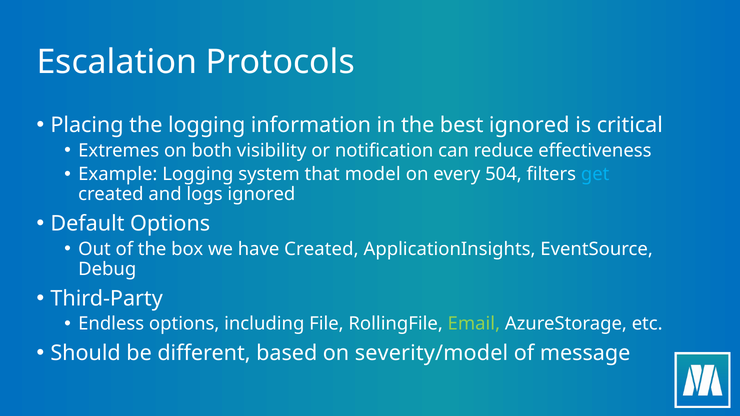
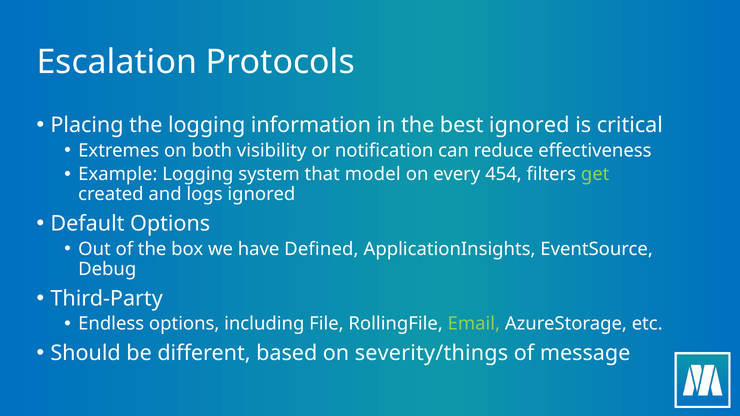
504: 504 -> 454
get colour: light blue -> light green
have Created: Created -> Defined
severity/model: severity/model -> severity/things
